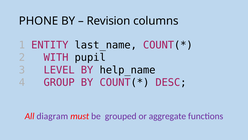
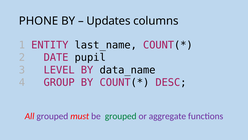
Revision: Revision -> Updates
WITH: WITH -> DATE
help_name: help_name -> data_name
All diagram: diagram -> grouped
grouped at (121, 116) colour: purple -> green
